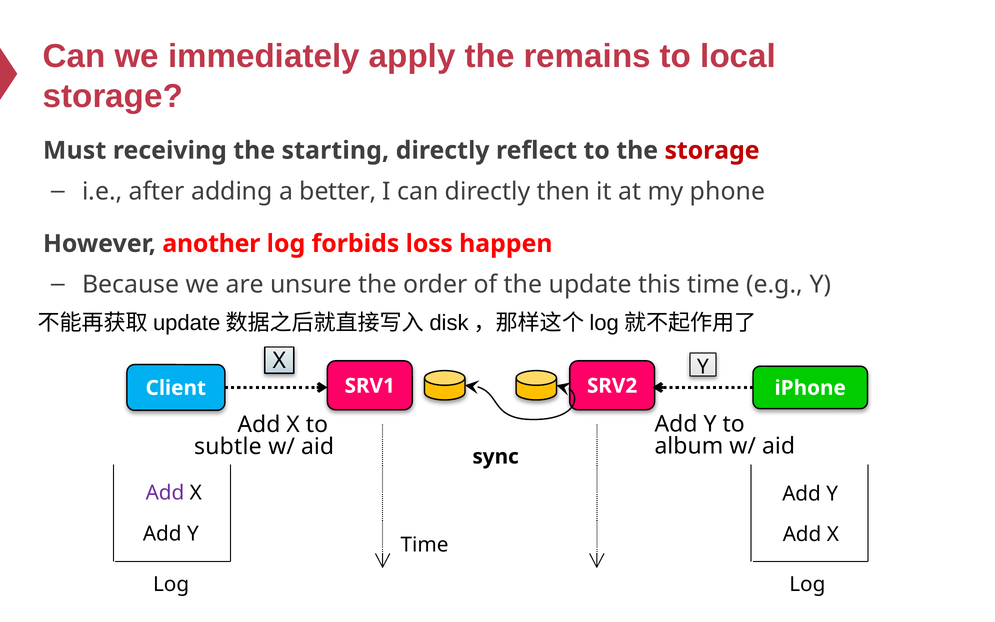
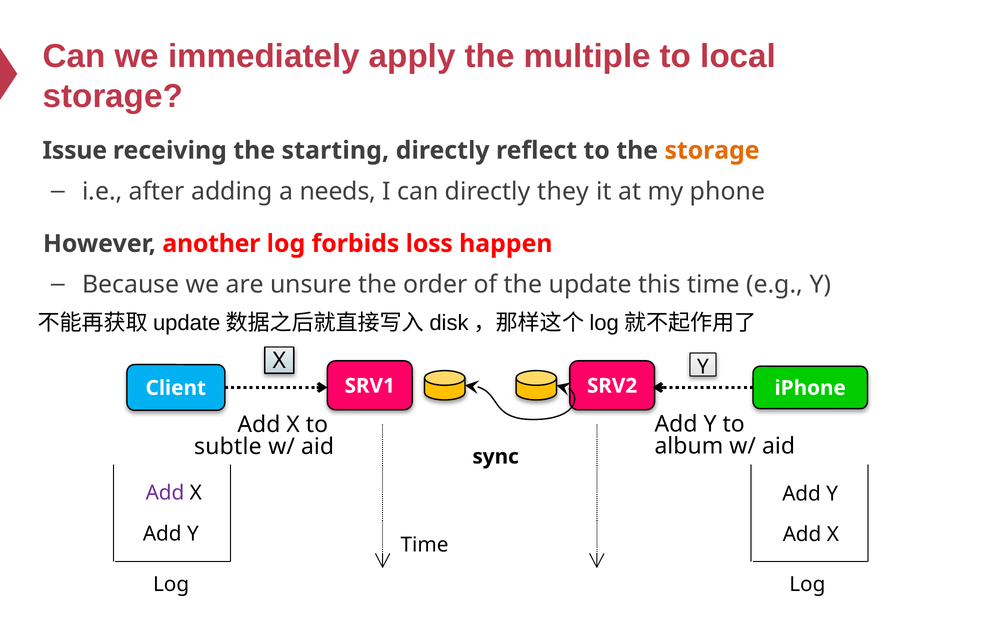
remains: remains -> multiple
Must: Must -> Issue
storage at (712, 150) colour: red -> orange
better: better -> needs
then: then -> they
